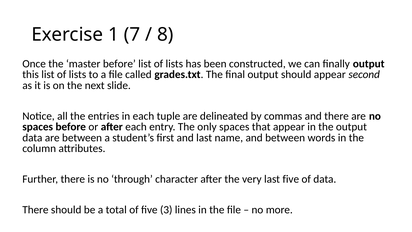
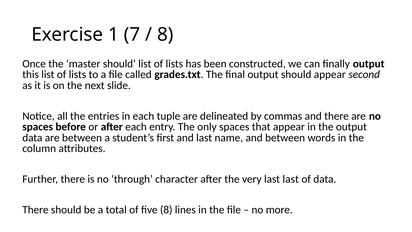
master before: before -> should
last five: five -> last
five 3: 3 -> 8
